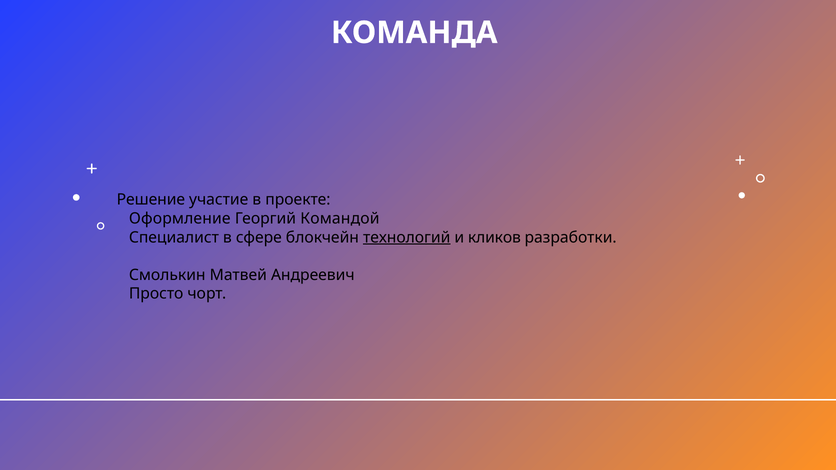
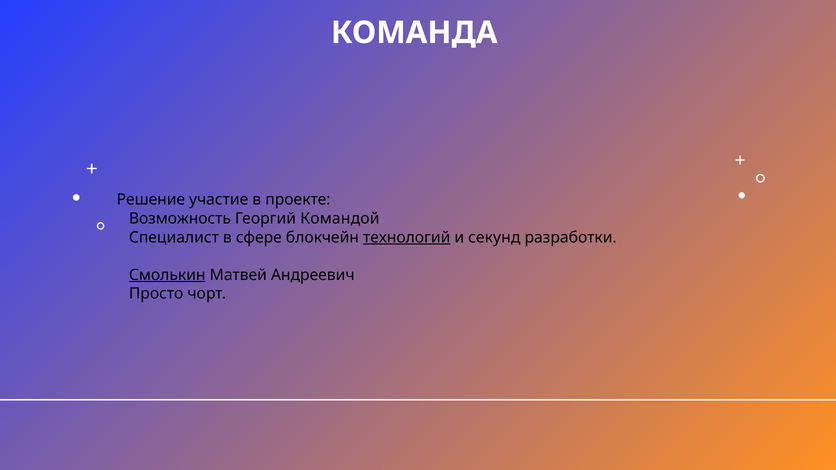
Оформление: Оформление -> Возможность
кликов: кликов -> секунд
Смолькин underline: none -> present
